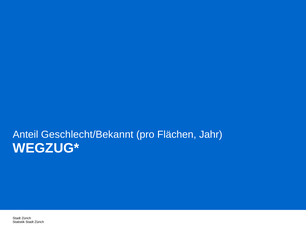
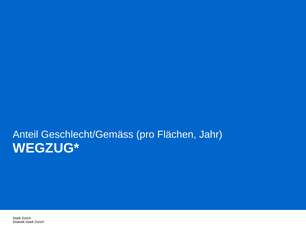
Geschlecht/Bekannt: Geschlecht/Bekannt -> Geschlecht/Gemäss
